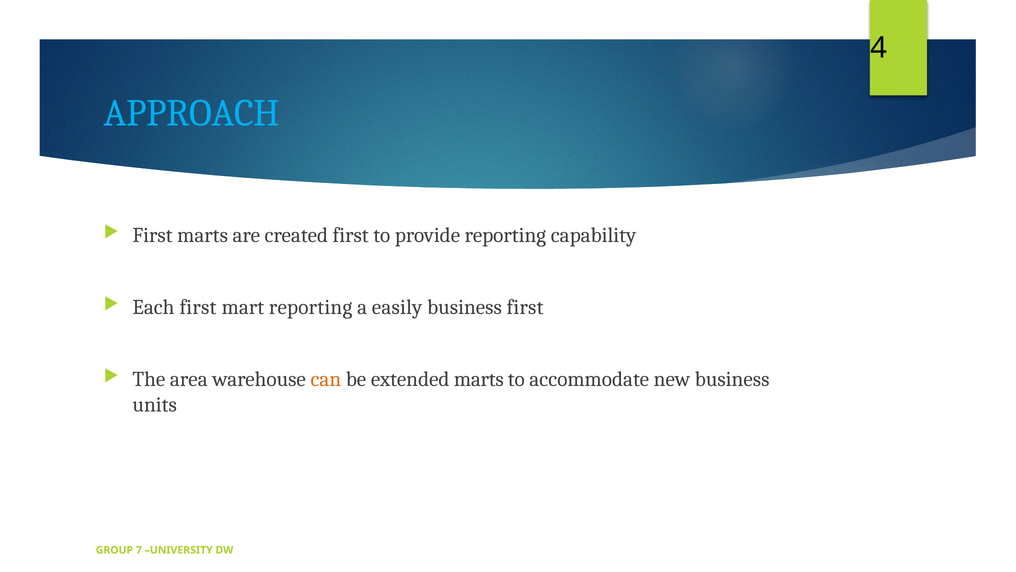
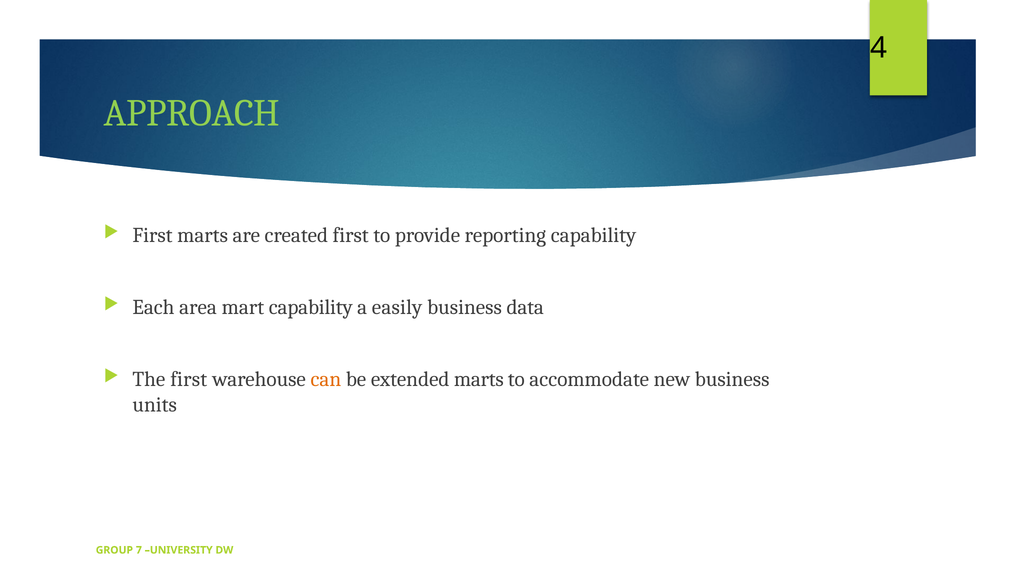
APPROACH colour: light blue -> light green
Each first: first -> area
mart reporting: reporting -> capability
business first: first -> data
The area: area -> first
